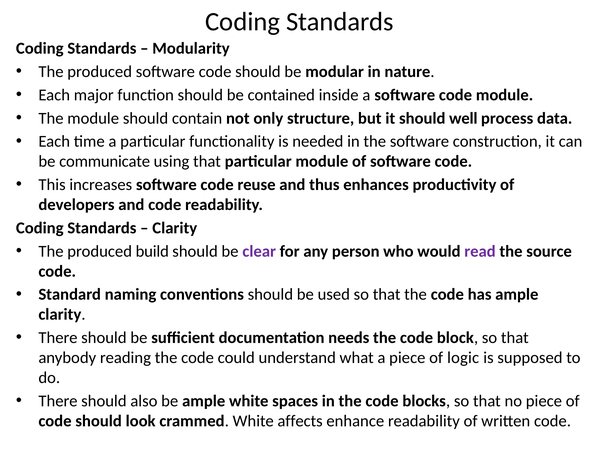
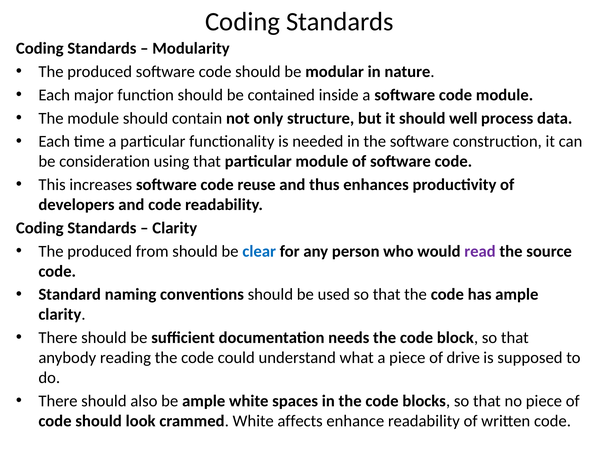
communicate: communicate -> consideration
build: build -> from
clear colour: purple -> blue
logic: logic -> drive
